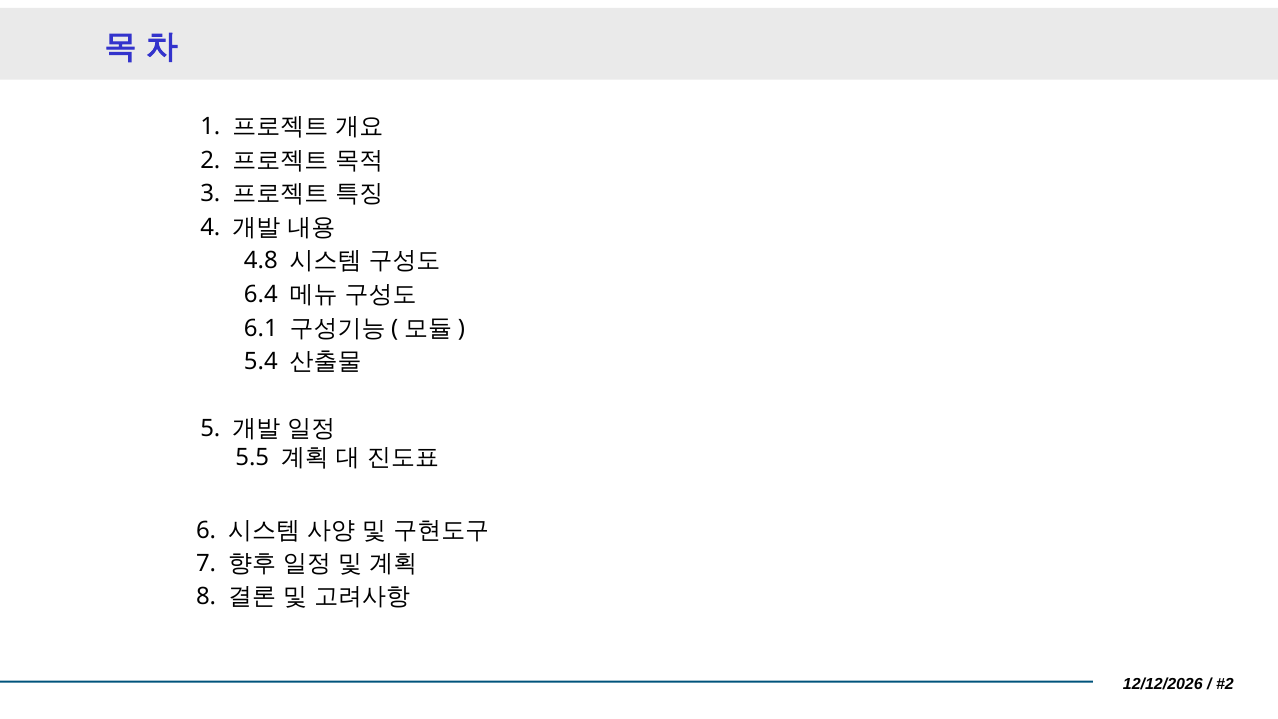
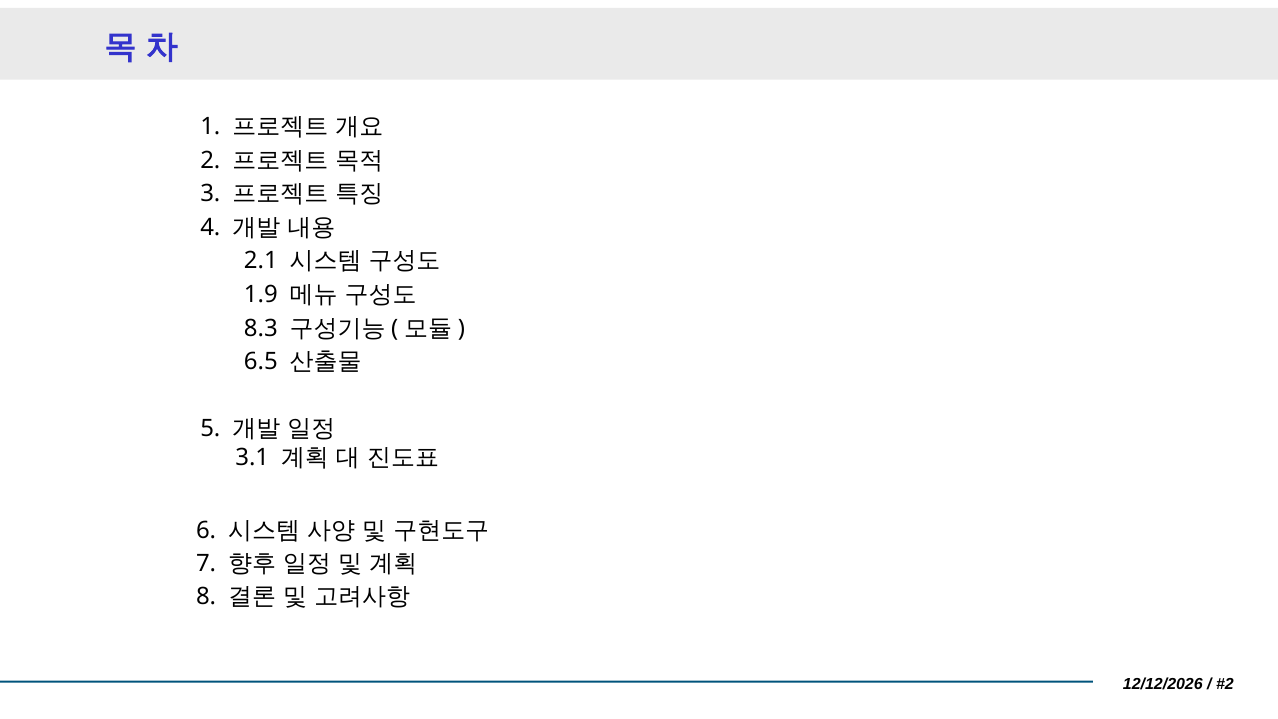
4.8: 4.8 -> 2.1
6.4: 6.4 -> 1.9
6.1: 6.1 -> 8.3
5.4: 5.4 -> 6.5
5.5: 5.5 -> 3.1
